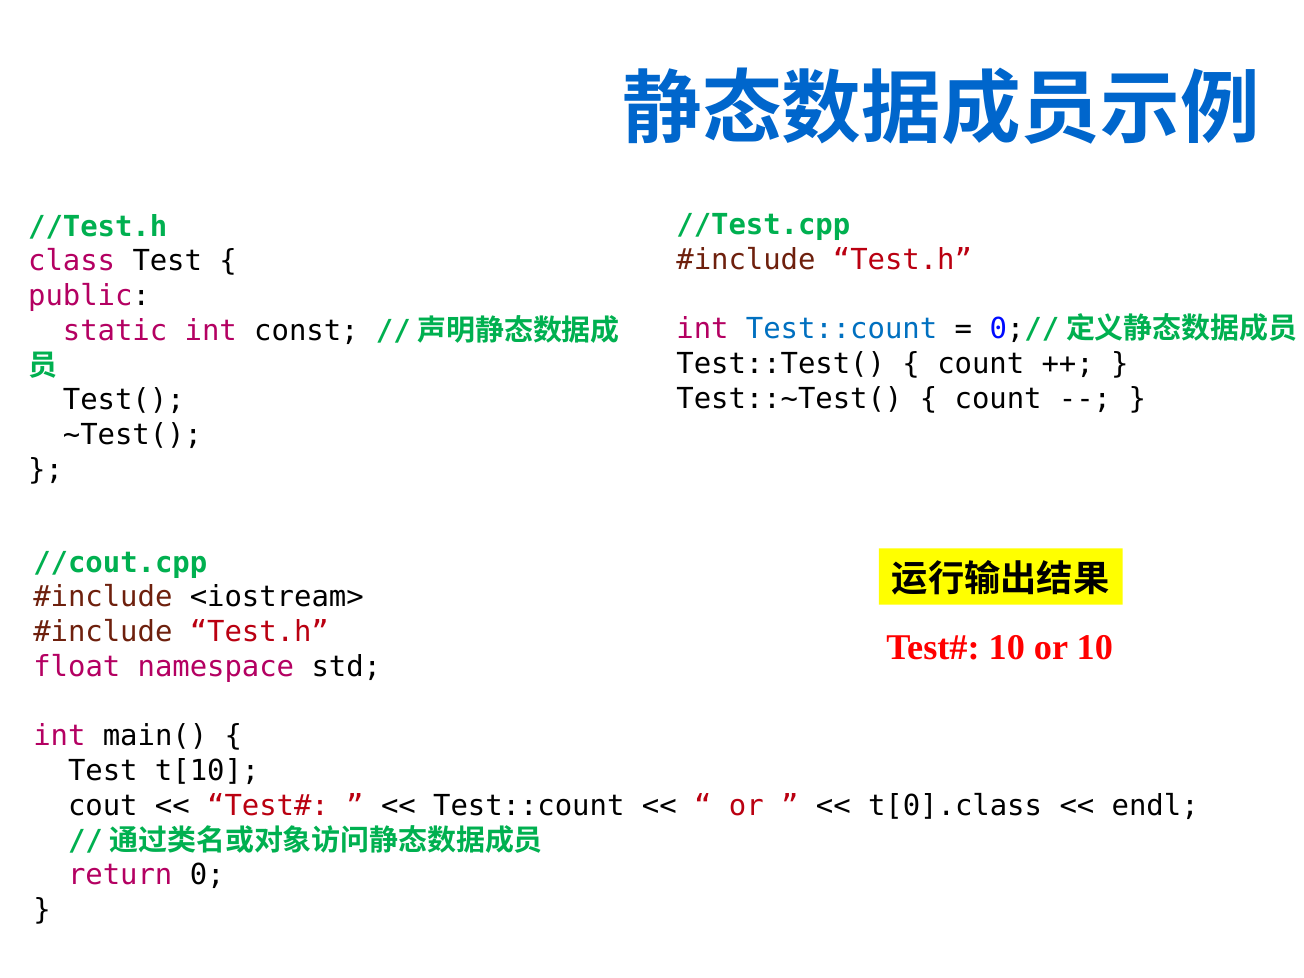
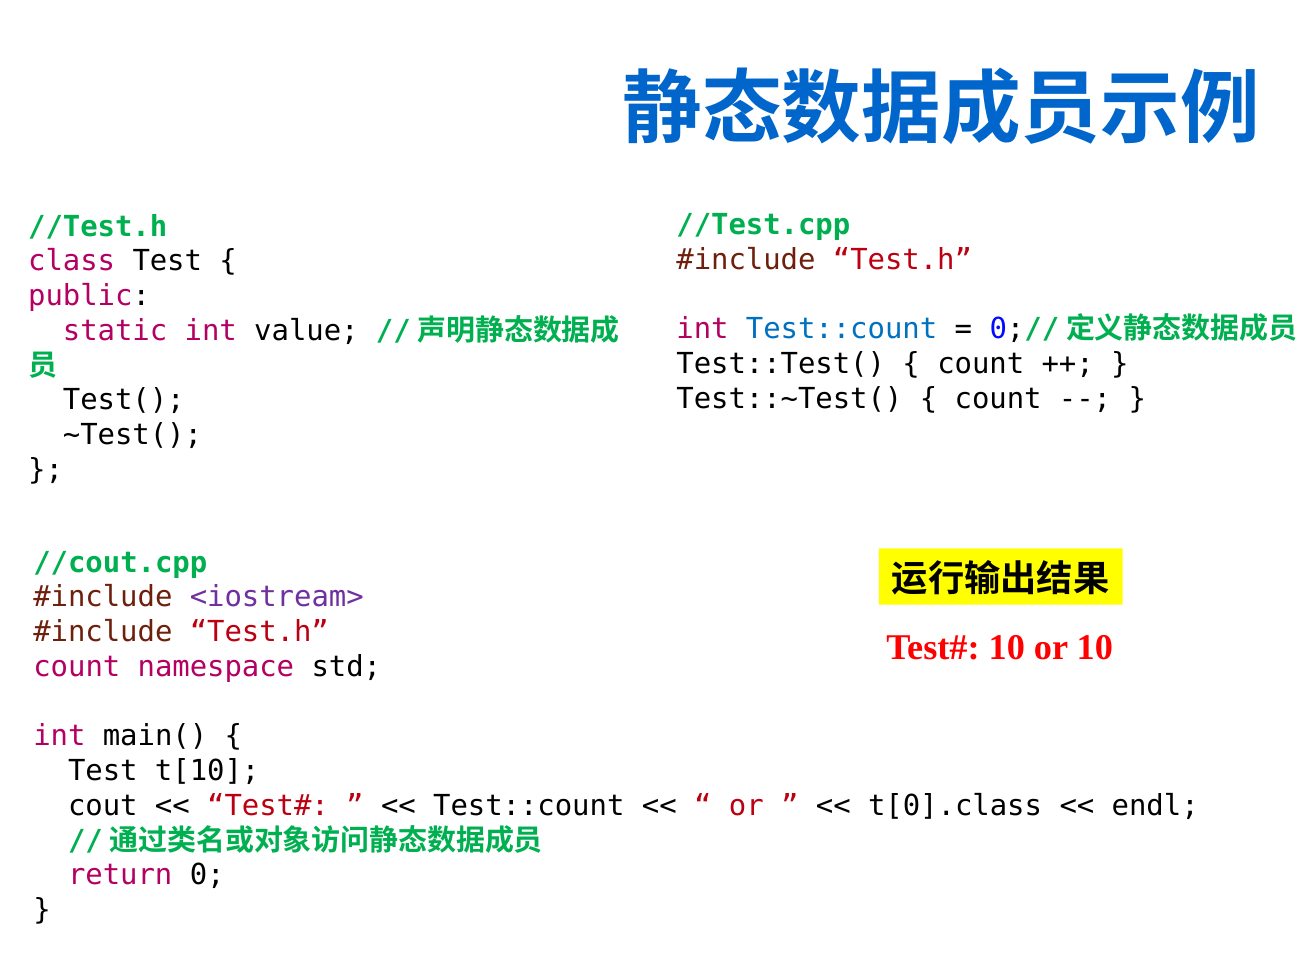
const: const -> value
<iostream> colour: black -> purple
float at (77, 667): float -> count
